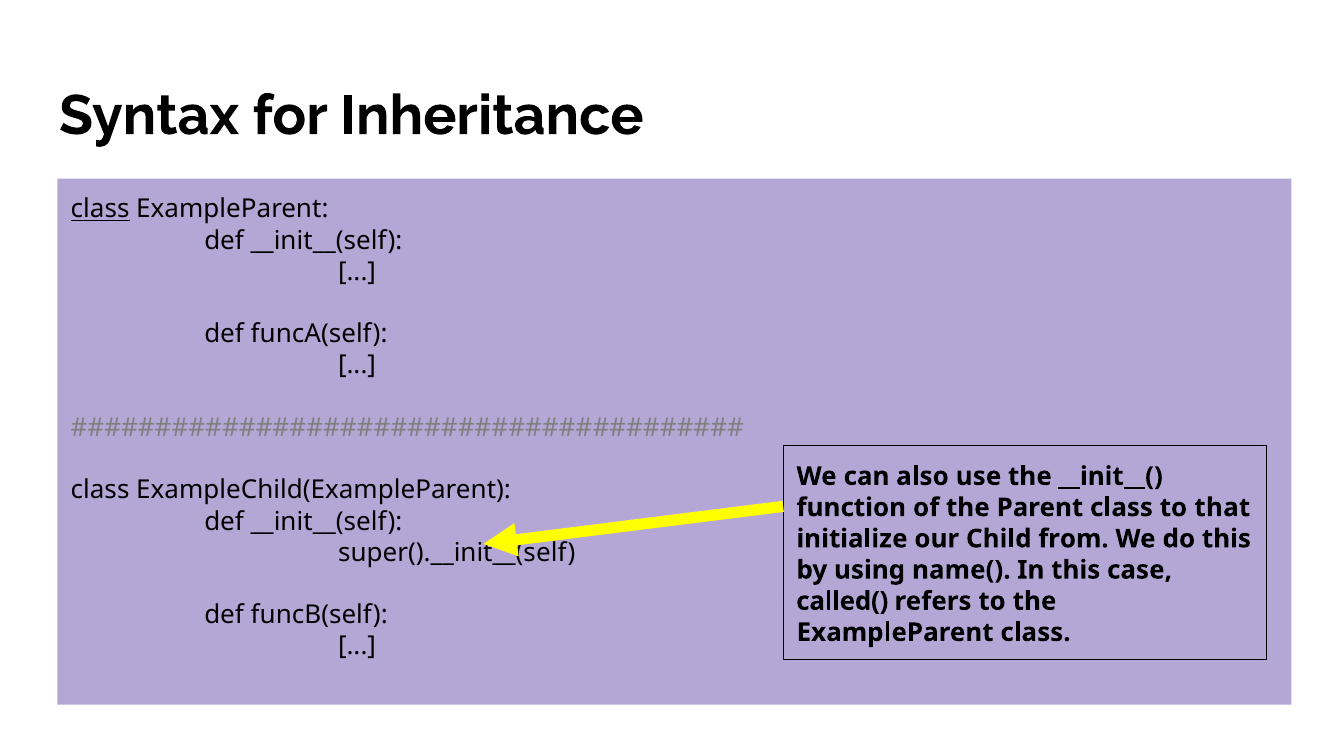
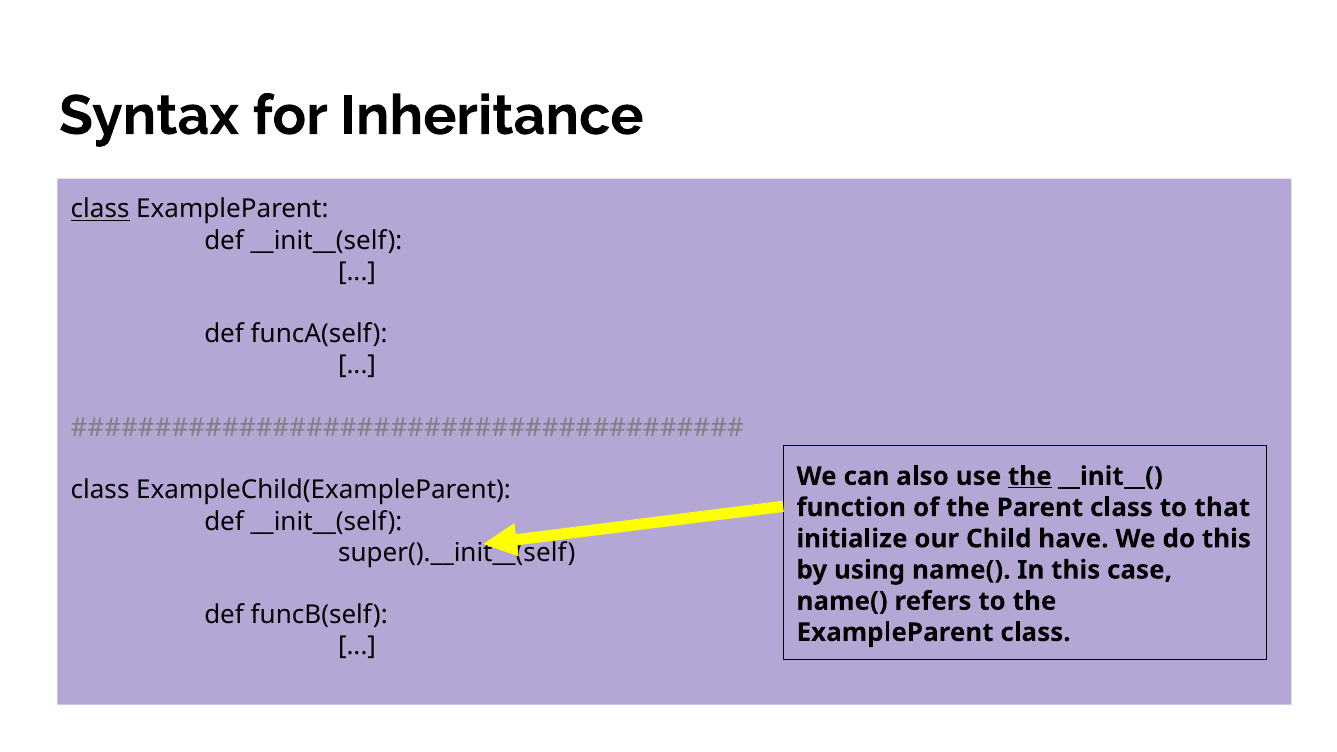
the at (1030, 476) underline: none -> present
from: from -> have
called( at (842, 601): called( -> name(
